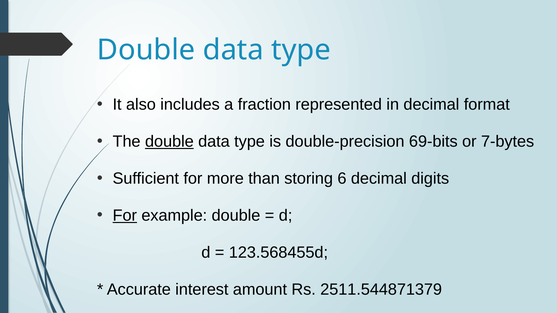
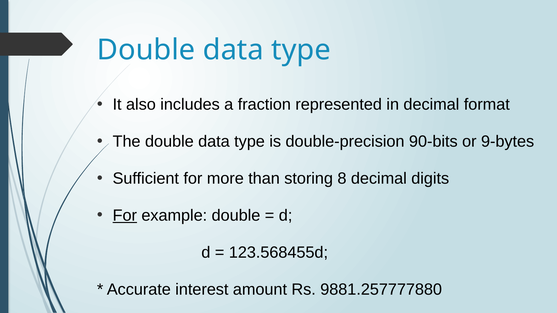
double at (169, 142) underline: present -> none
69-bits: 69-bits -> 90-bits
7-bytes: 7-bytes -> 9-bytes
6: 6 -> 8
2511.544871379: 2511.544871379 -> 9881.257777880
